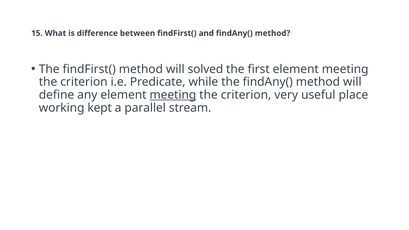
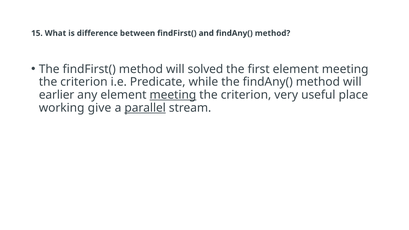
define: define -> earlier
kept: kept -> give
parallel underline: none -> present
